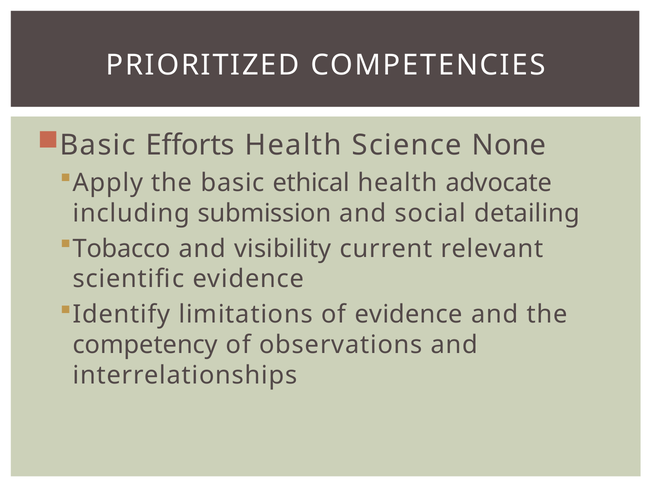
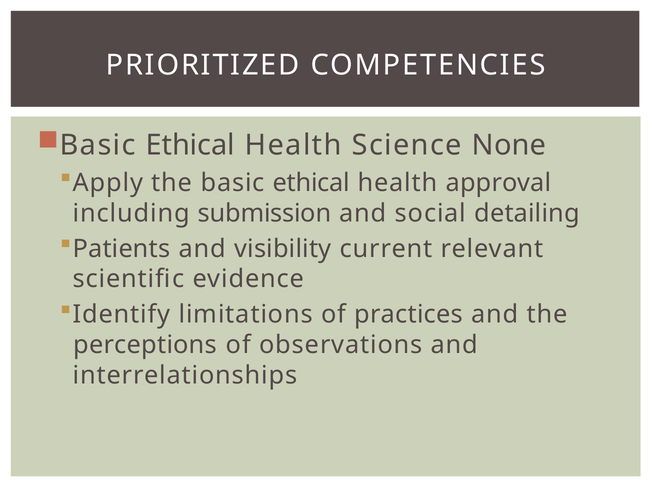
Efforts at (190, 145): Efforts -> Ethical
advocate: advocate -> approval
Tobacco: Tobacco -> Patients
of evidence: evidence -> practices
competency: competency -> perceptions
